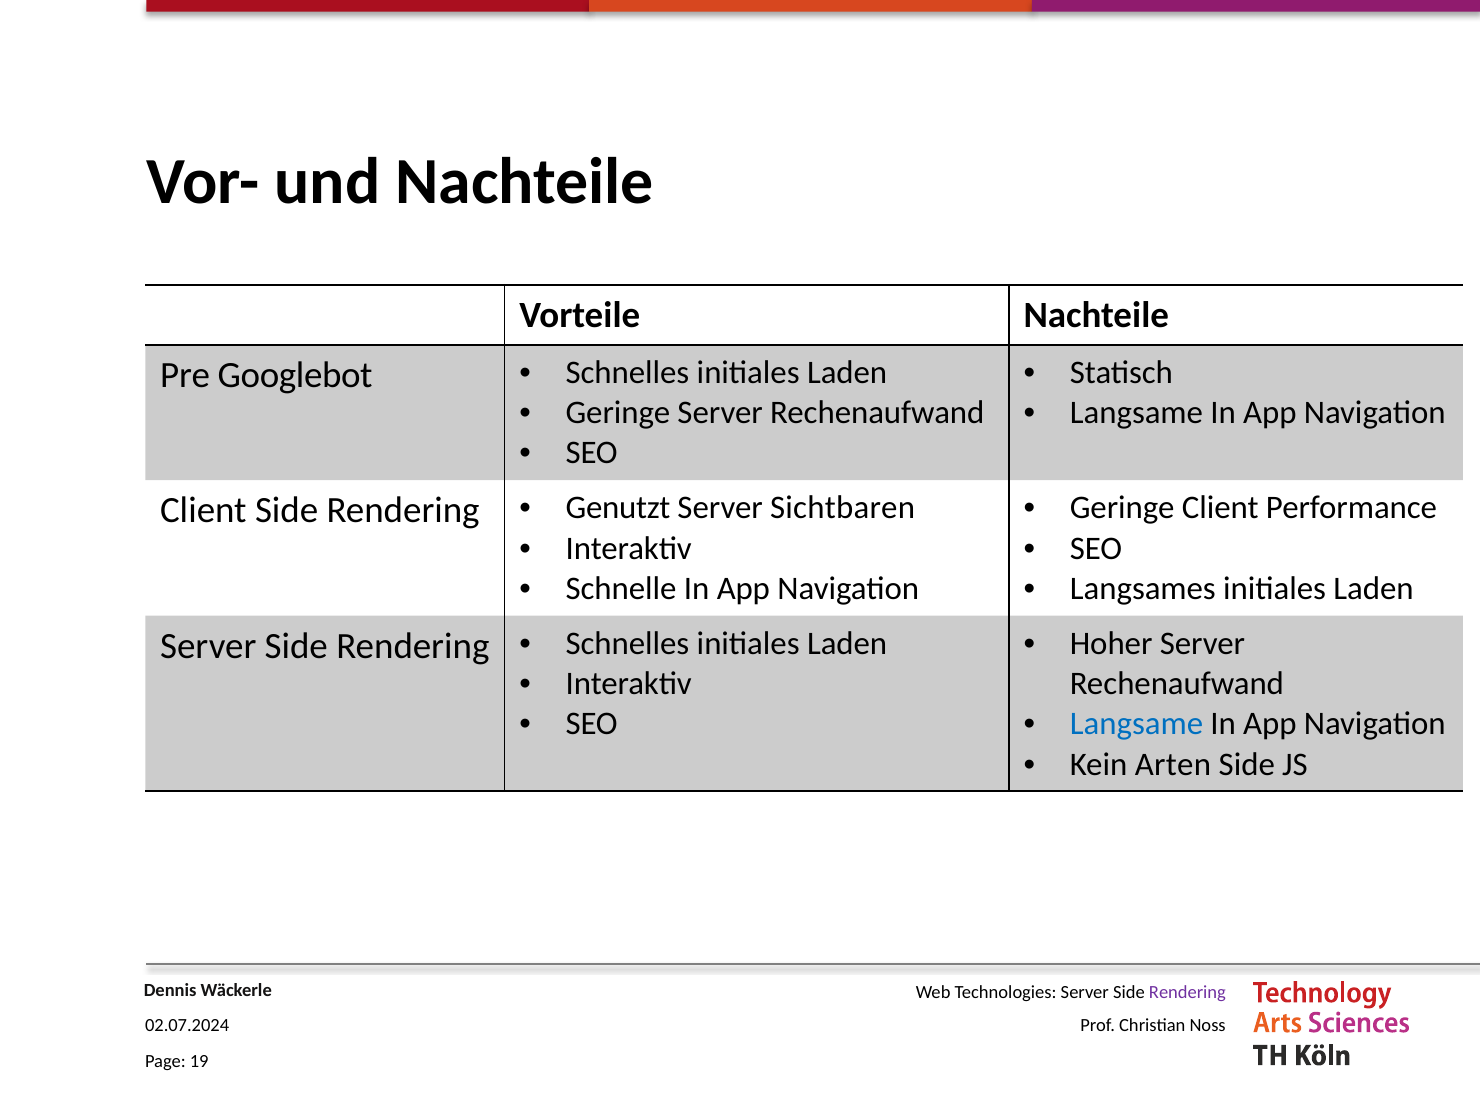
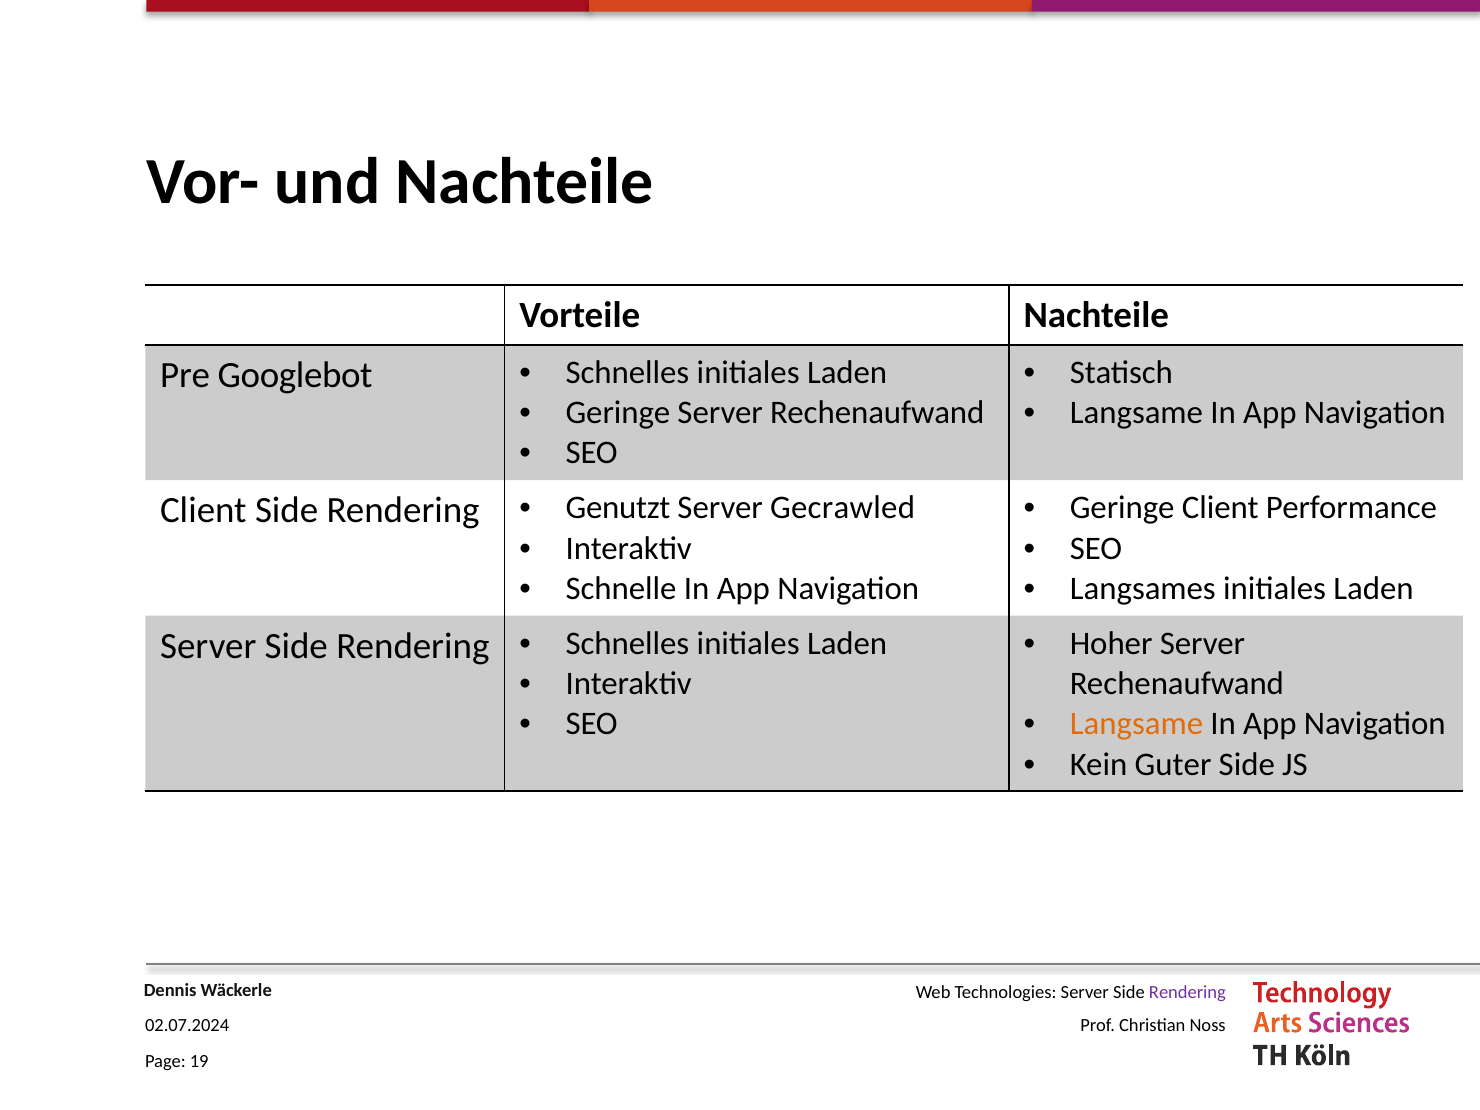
Sichtbaren: Sichtbaren -> Gecrawled
Langsame at (1137, 724) colour: blue -> orange
Arten: Arten -> Guter
